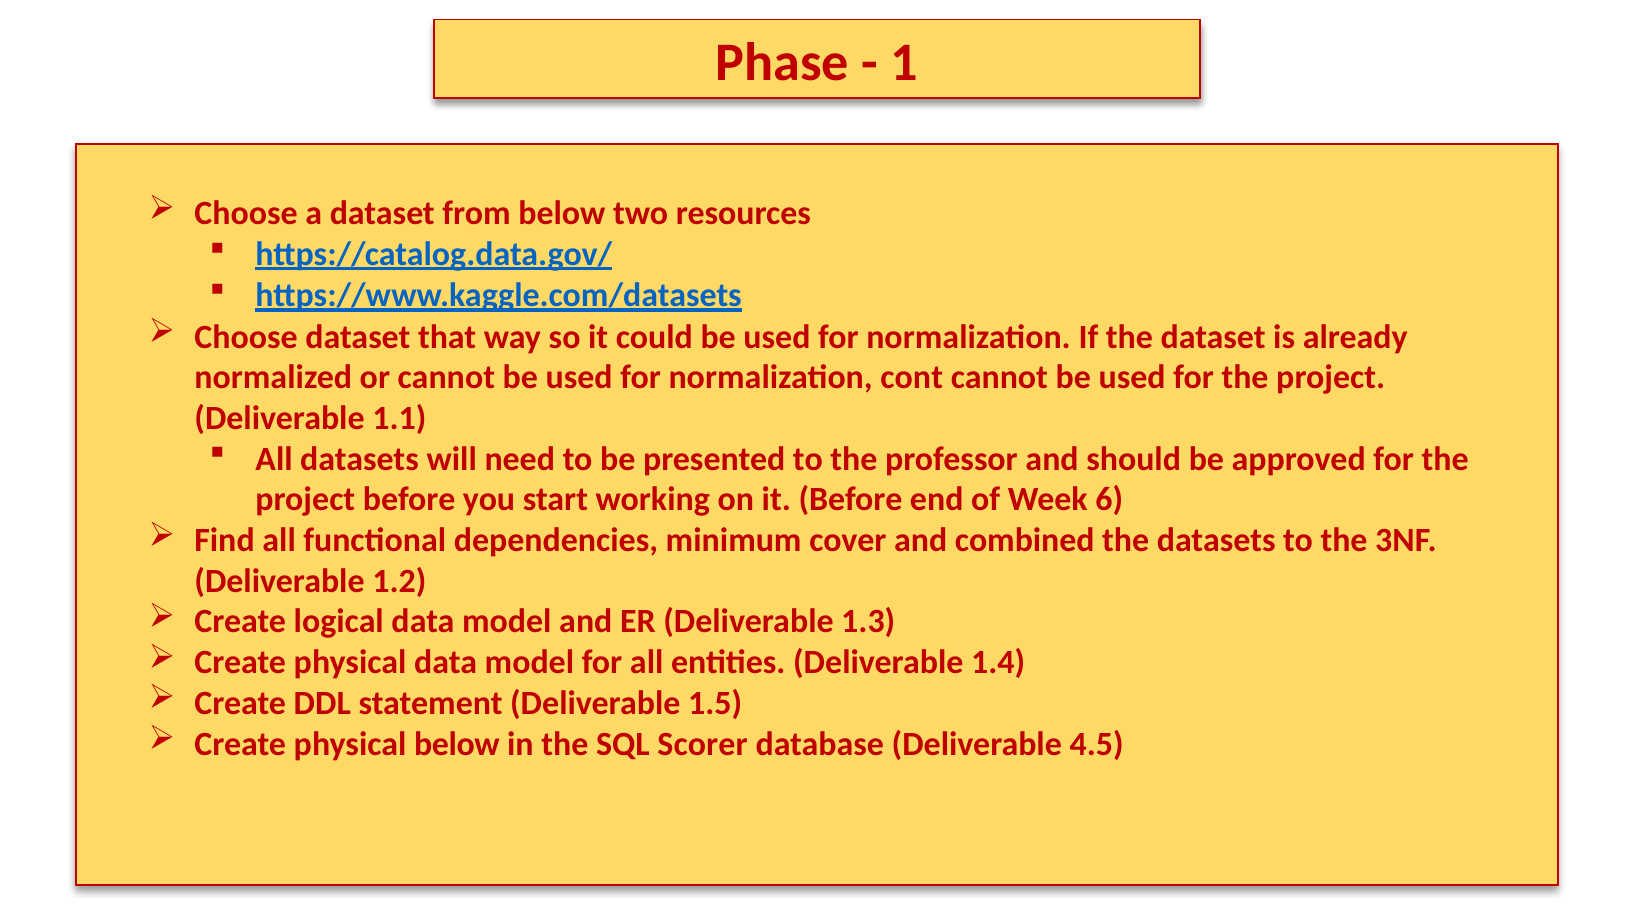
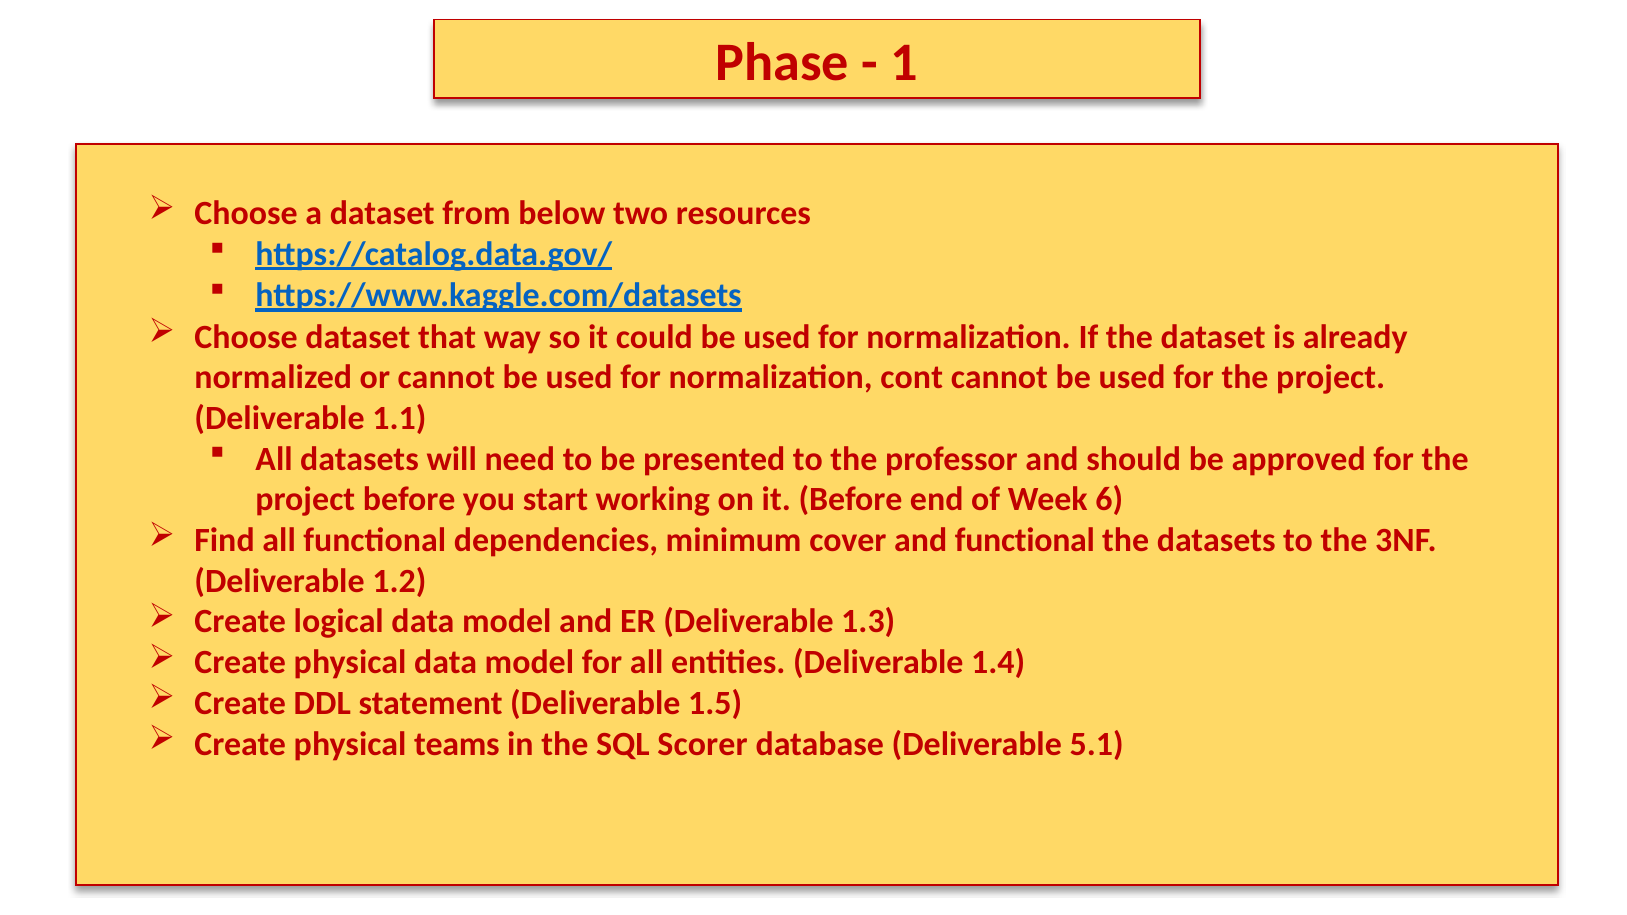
and combined: combined -> functional
physical below: below -> teams
4.5: 4.5 -> 5.1
